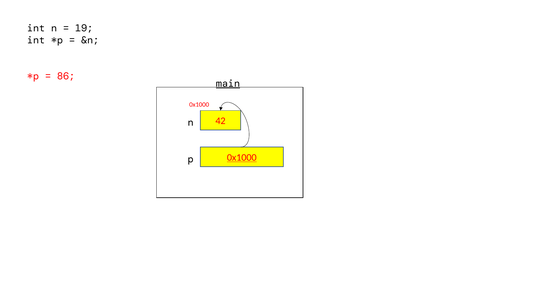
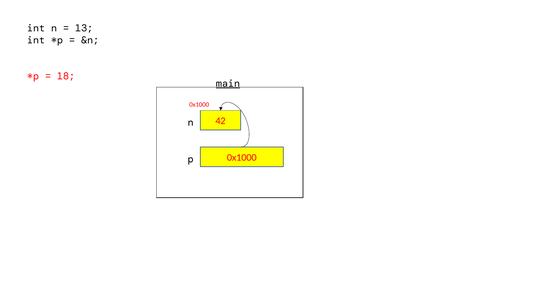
19: 19 -> 13
86: 86 -> 18
0x1000 at (242, 158) underline: present -> none
